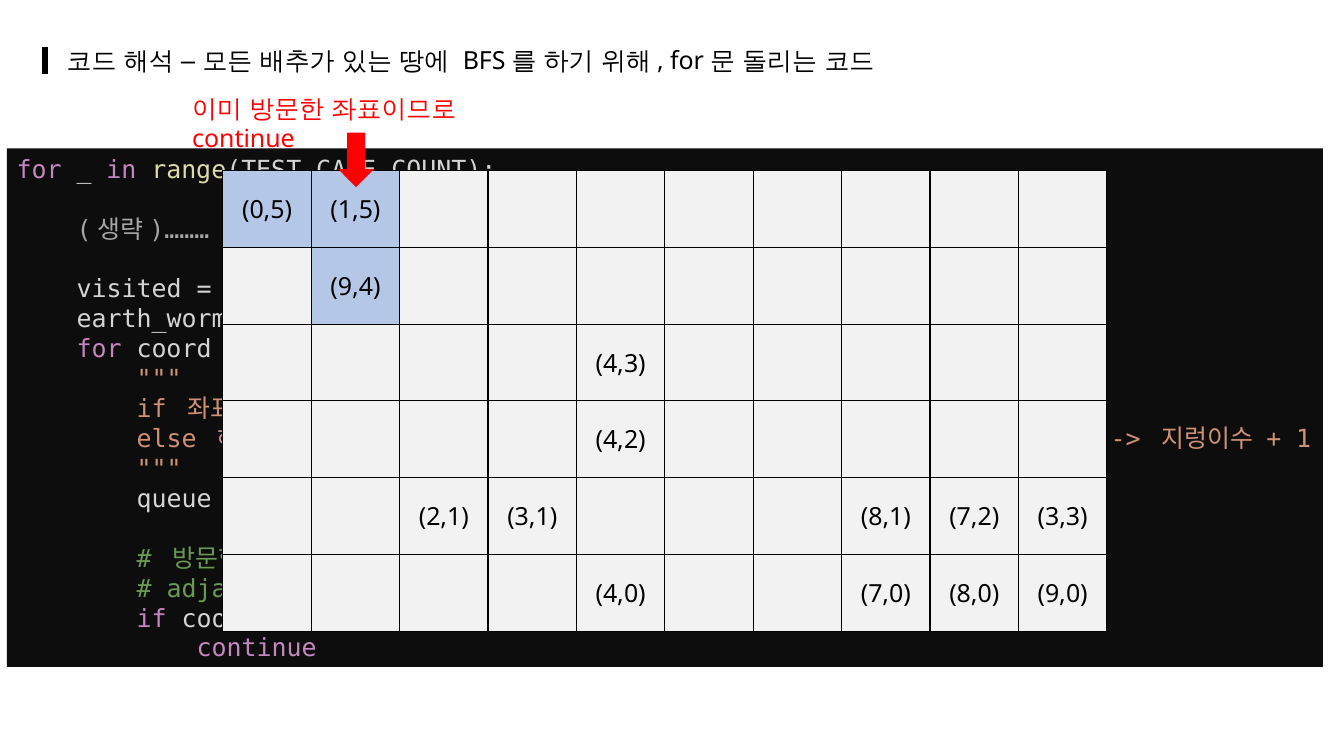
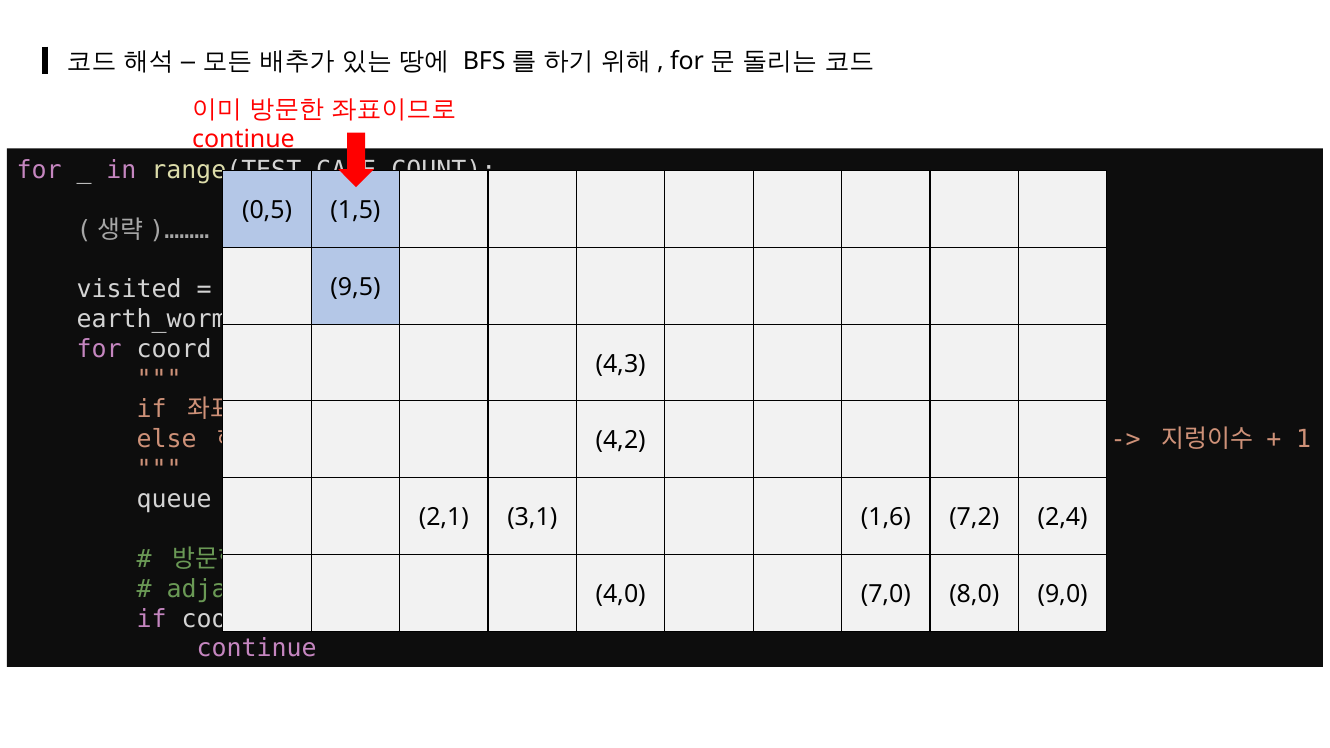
9,4: 9,4 -> 9,5
8,1: 8,1 -> 1,6
3,3: 3,3 -> 2,4
